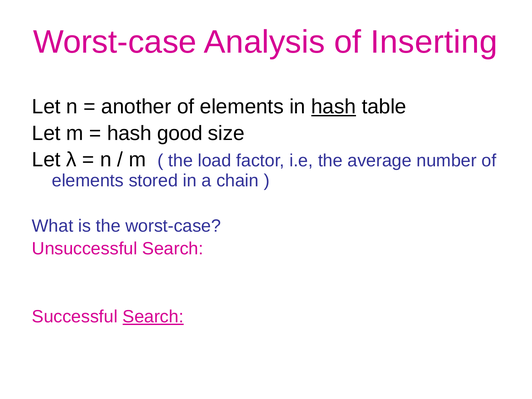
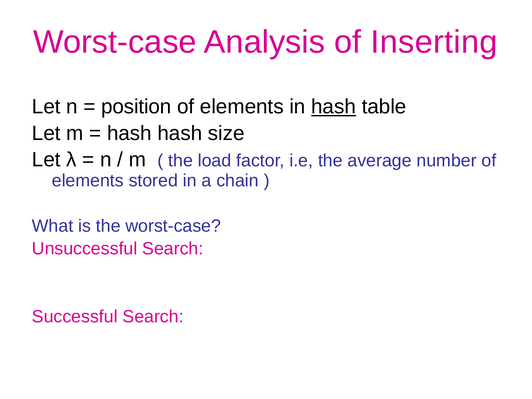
another: another -> position
hash good: good -> hash
Search at (153, 317) underline: present -> none
